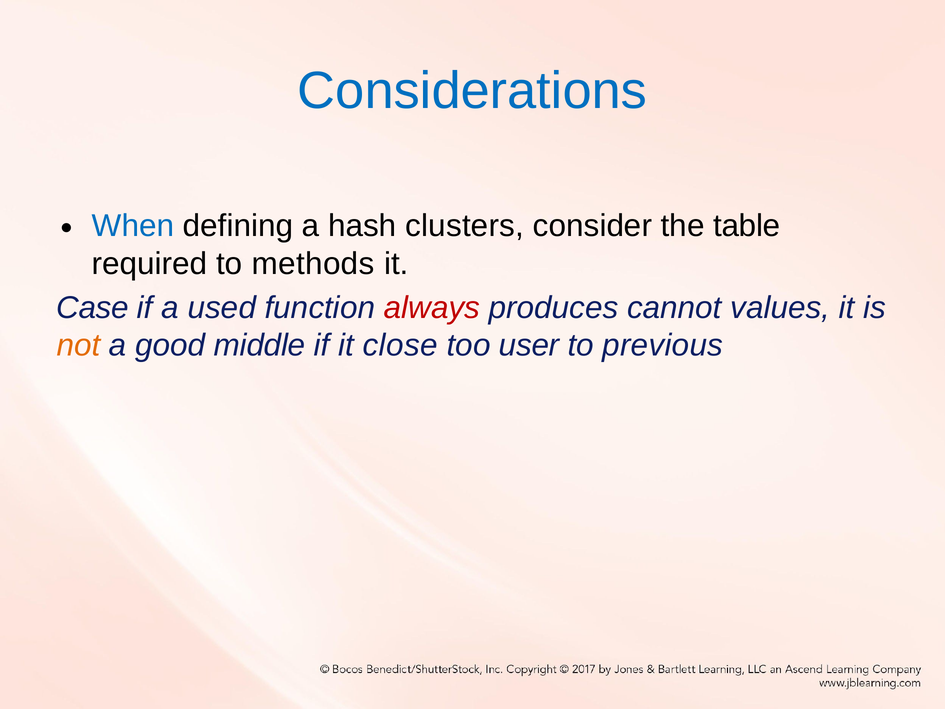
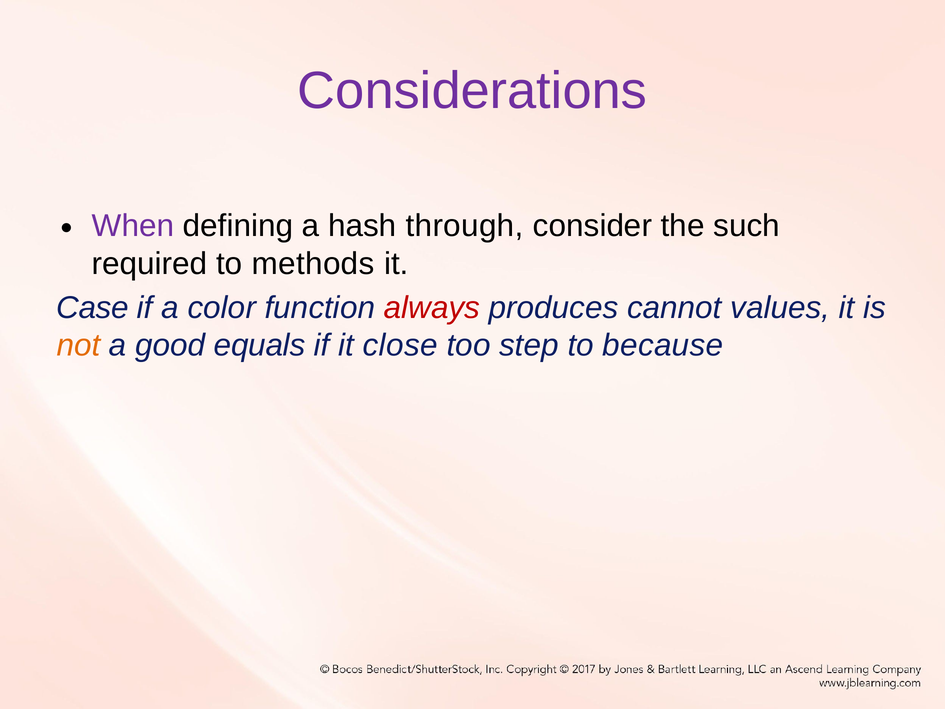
Considerations colour: blue -> purple
When colour: blue -> purple
clusters: clusters -> through
table: table -> such
used: used -> color
middle: middle -> equals
user: user -> step
previous: previous -> because
